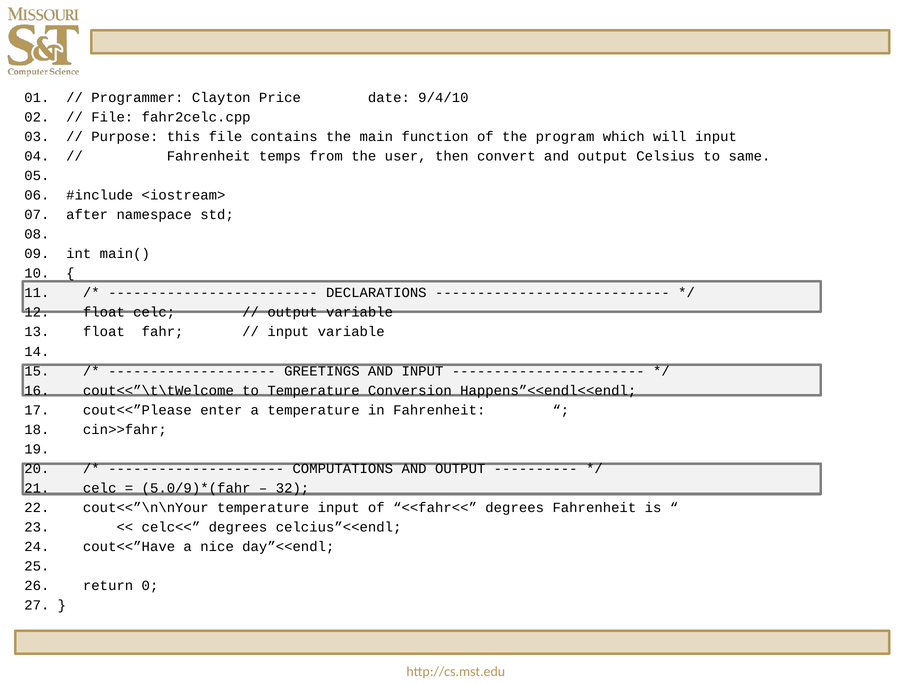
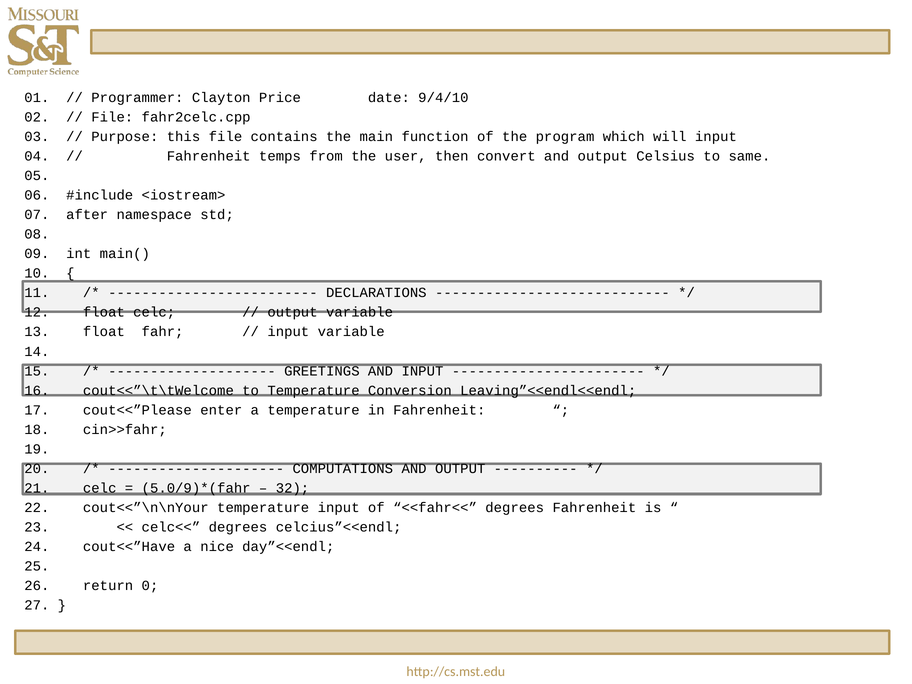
Happens”<<endl<<endl: Happens”<<endl<<endl -> Leaving”<<endl<<endl
